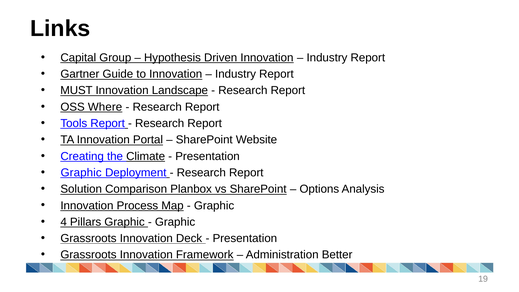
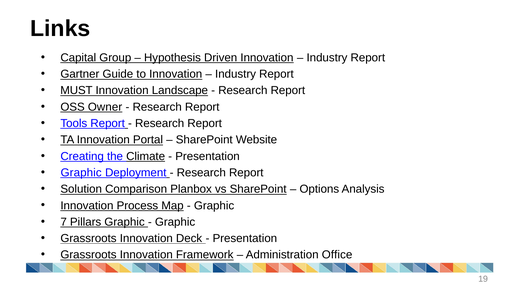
Where: Where -> Owner
4: 4 -> 7
Better: Better -> Office
